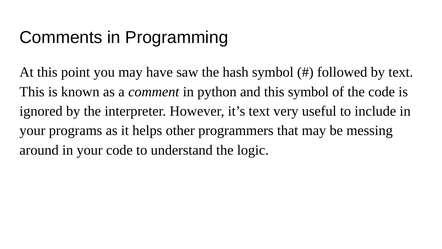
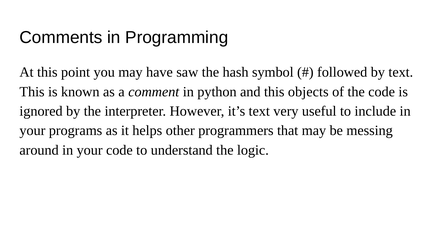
this symbol: symbol -> objects
